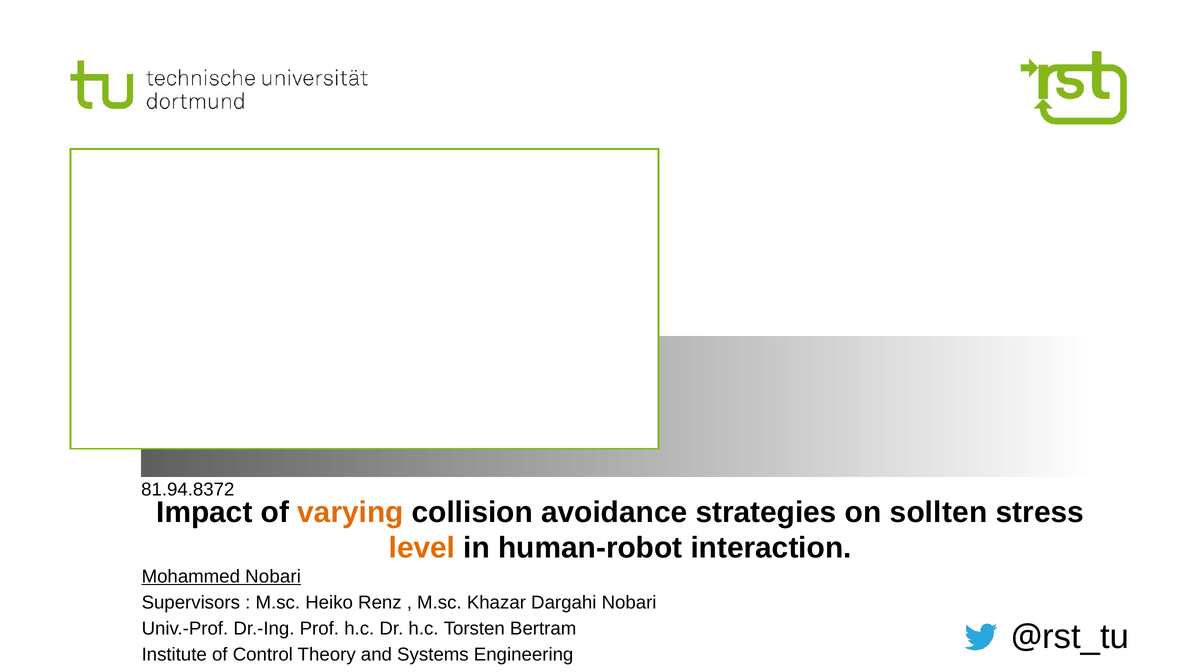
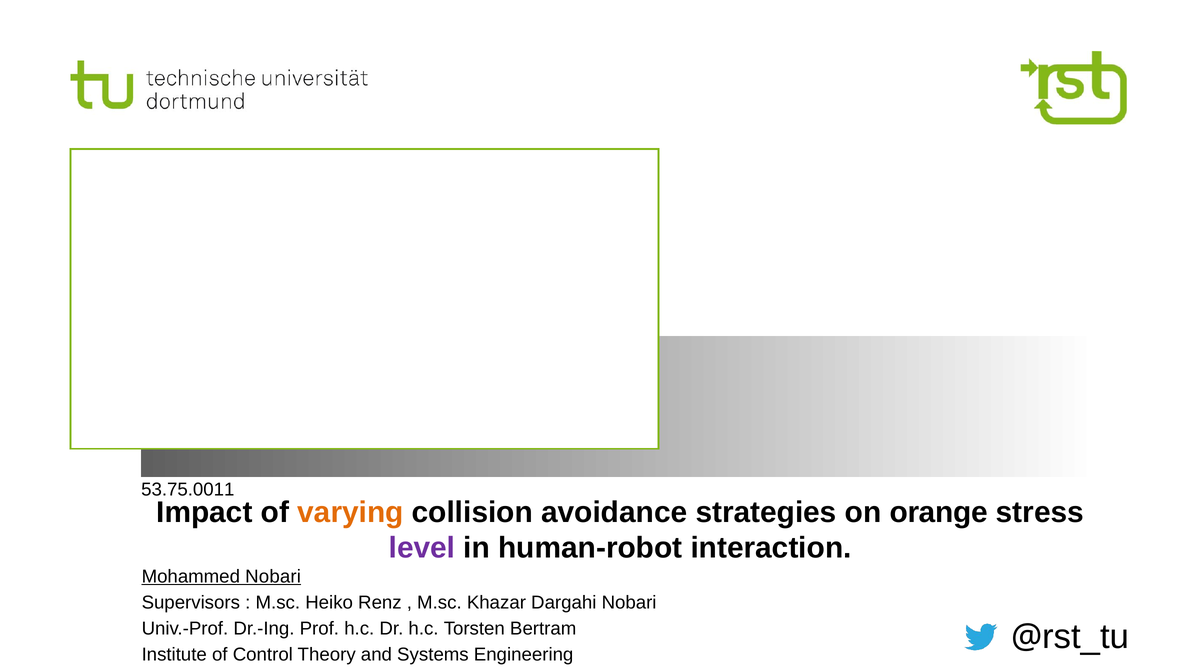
81.94.8372: 81.94.8372 -> 53.75.0011
sollten: sollten -> orange
level colour: orange -> purple
